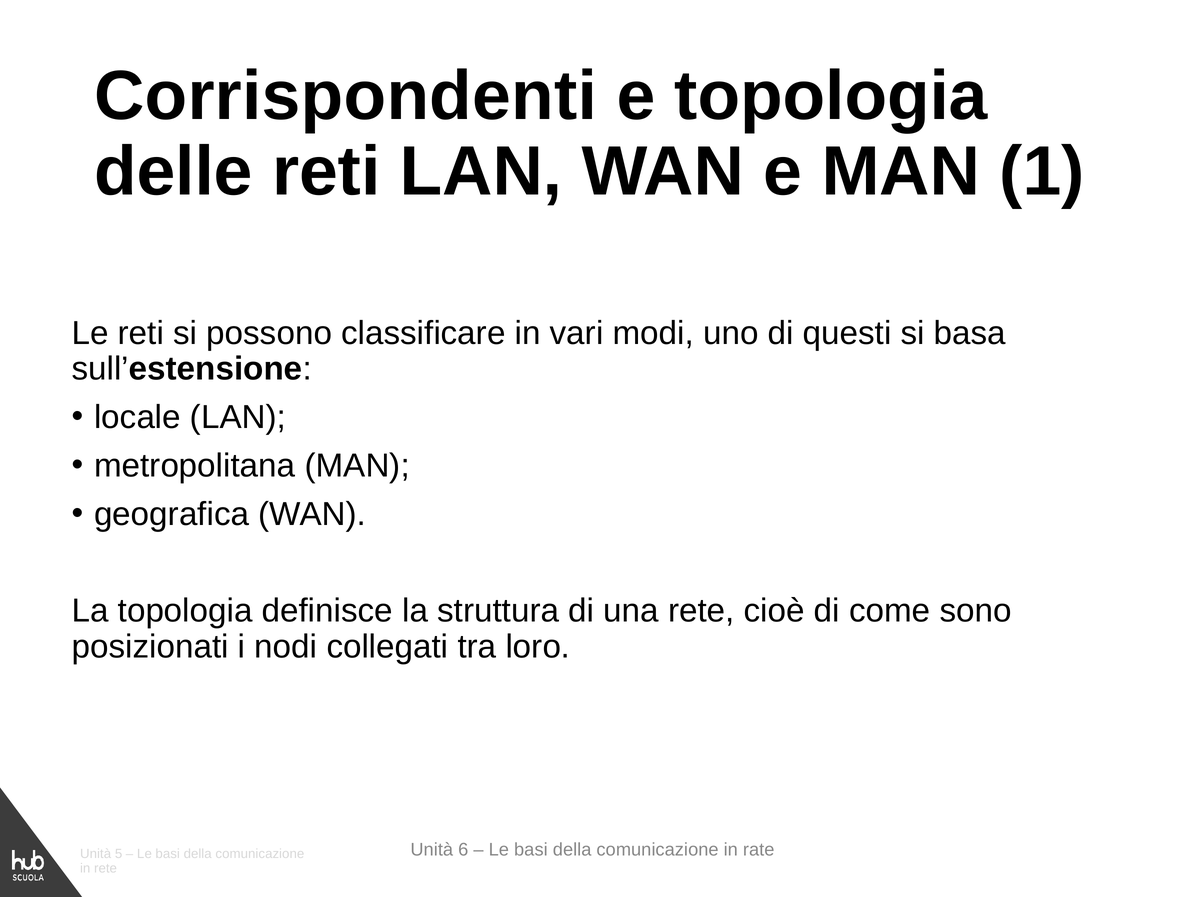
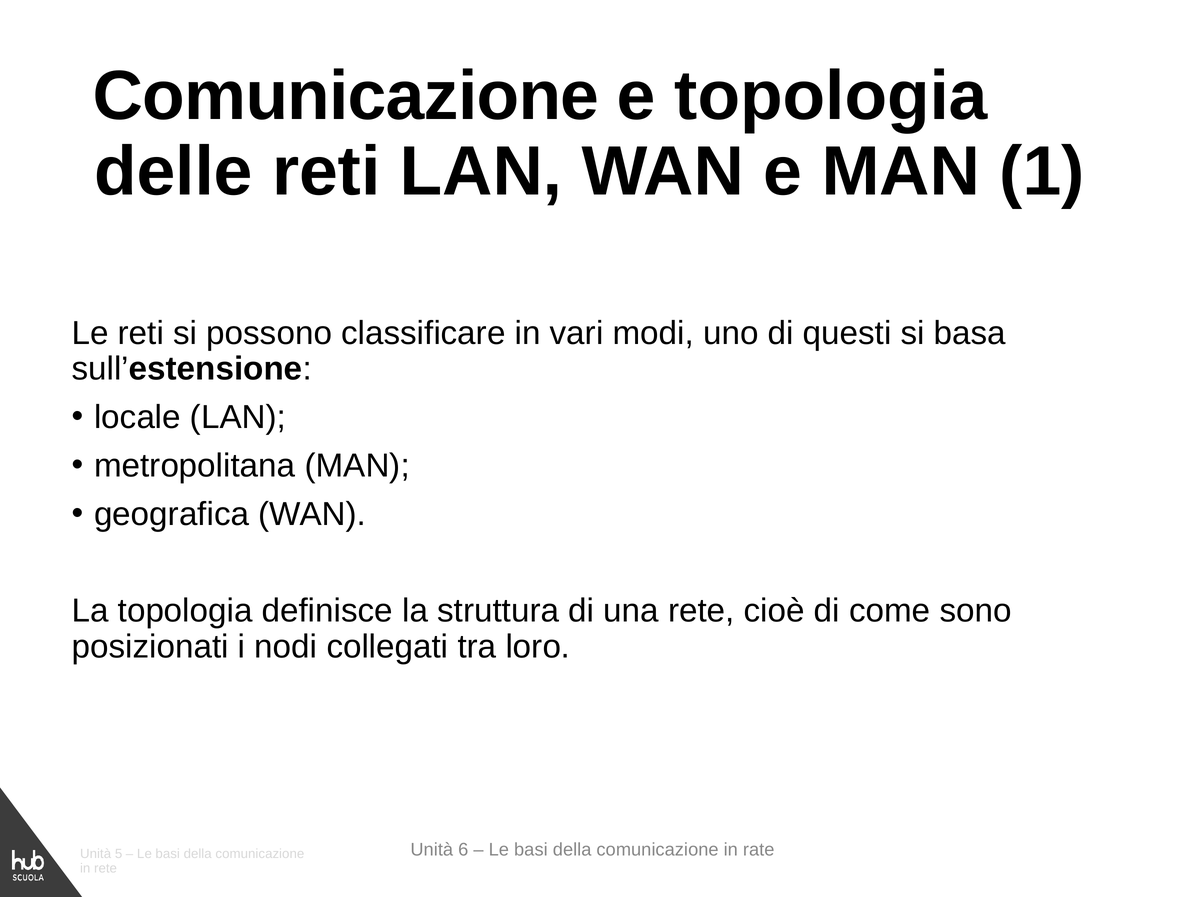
Corrispondenti at (346, 96): Corrispondenti -> Comunicazione
